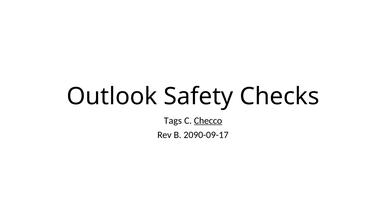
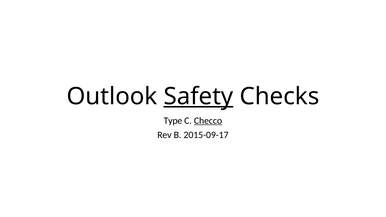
Safety underline: none -> present
Tags: Tags -> Type
2090-09-17: 2090-09-17 -> 2015-09-17
